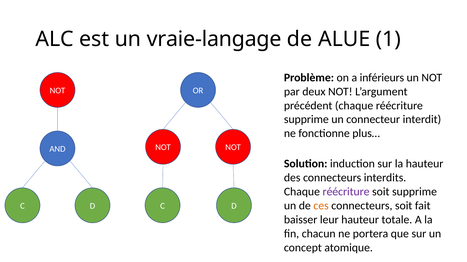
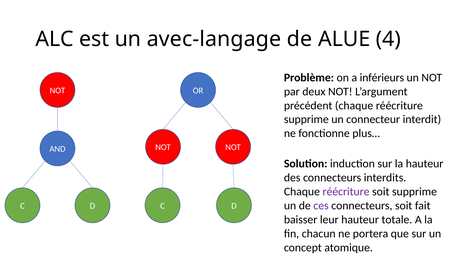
vraie-langage: vraie-langage -> avec-langage
1: 1 -> 4
ces colour: orange -> purple
